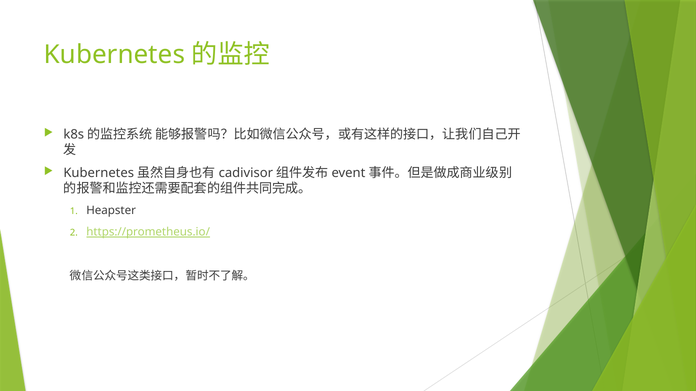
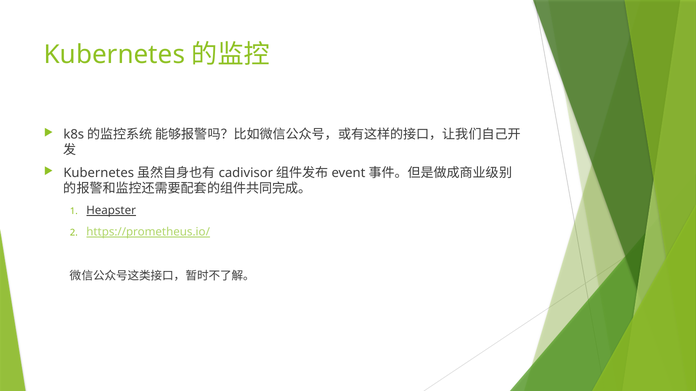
Heapster underline: none -> present
